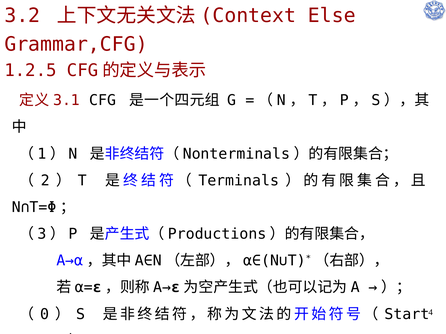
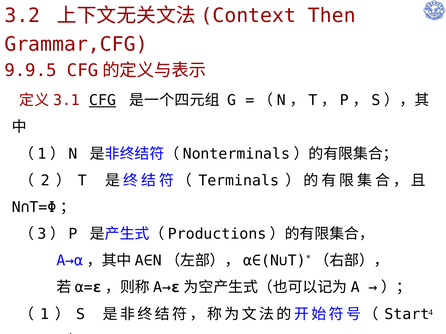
Else: Else -> Then
1.2.5: 1.2.5 -> 9.9.5
CFG underline: none -> present
0: 0 -> 1
